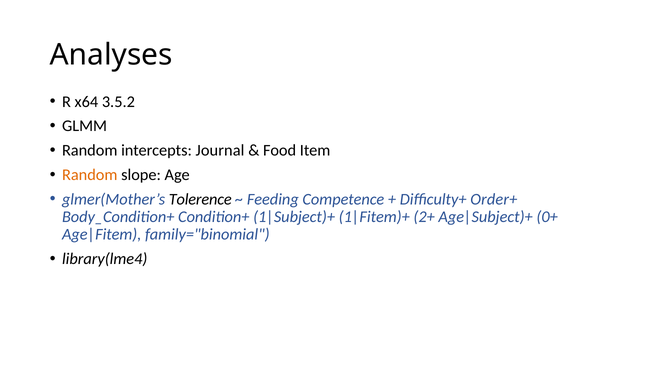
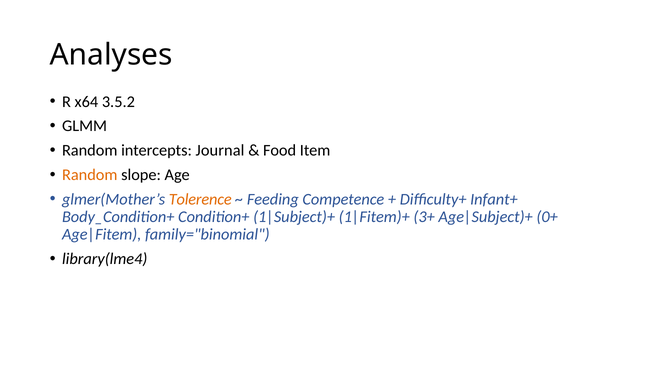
Tolerence colour: black -> orange
Order+: Order+ -> Infant+
2+: 2+ -> 3+
